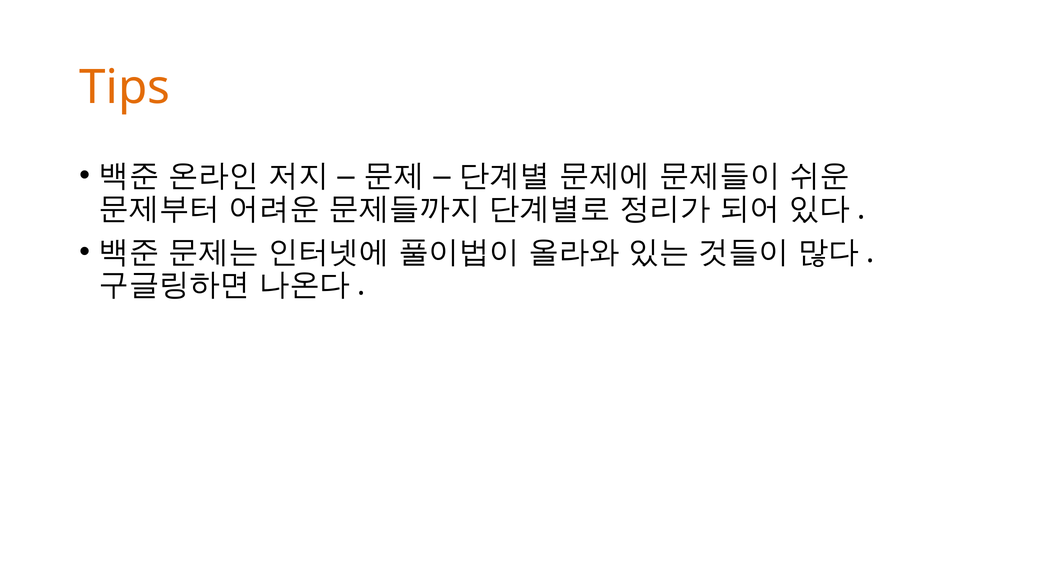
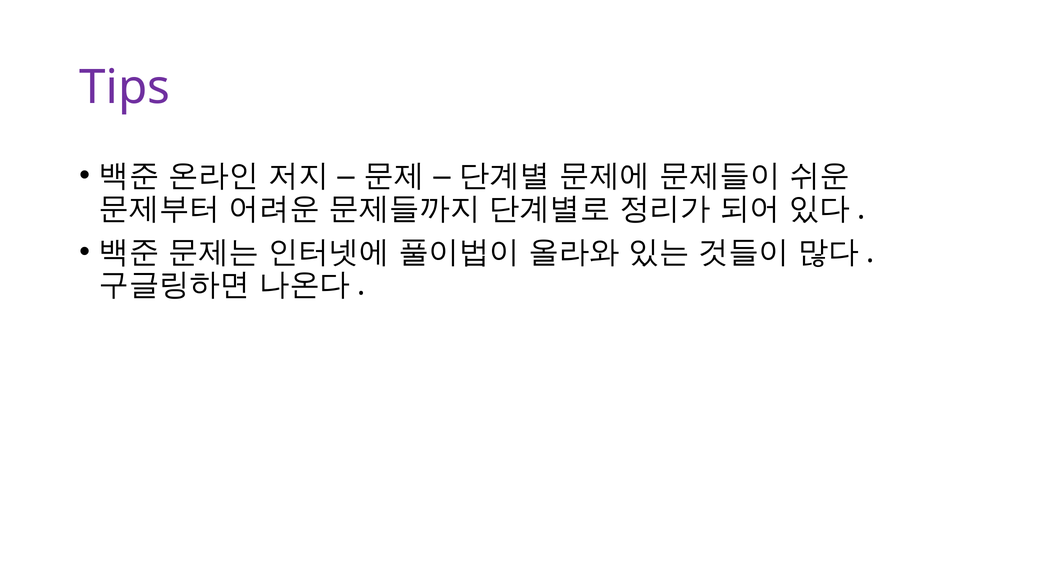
Tips colour: orange -> purple
